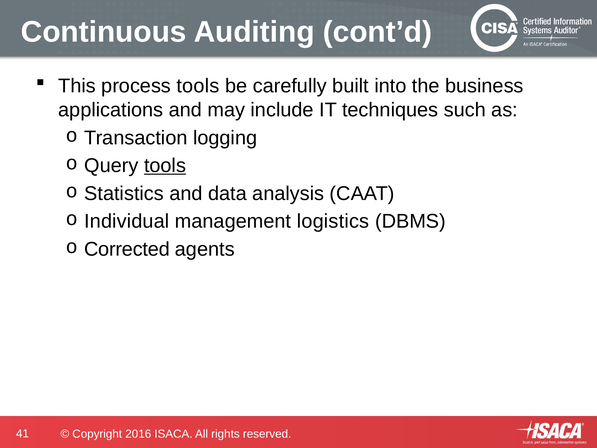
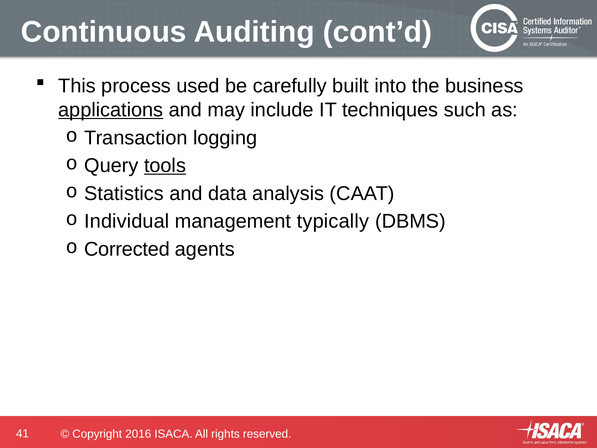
process tools: tools -> used
applications underline: none -> present
logistics: logistics -> typically
